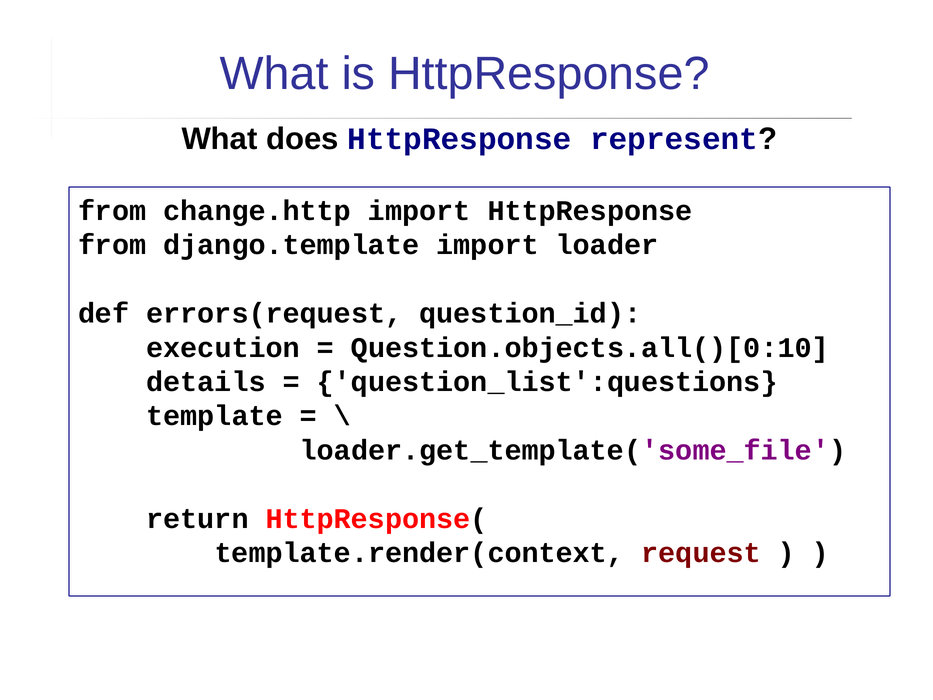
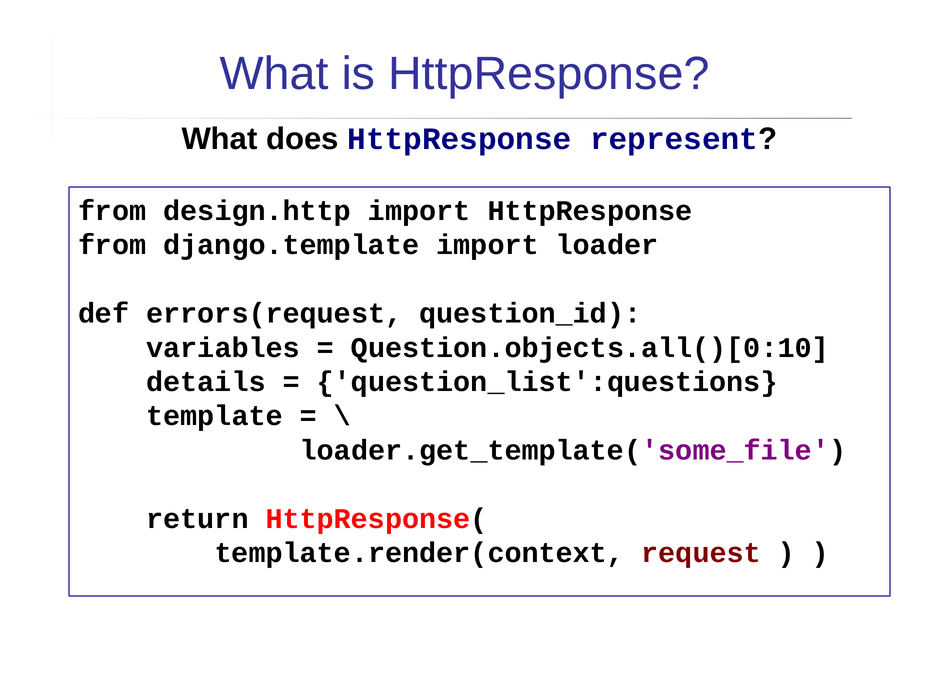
change.http: change.http -> design.http
execution: execution -> variables
